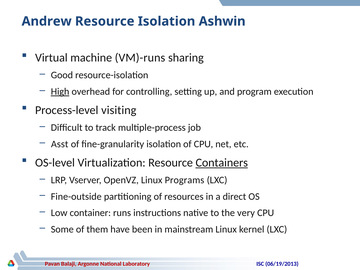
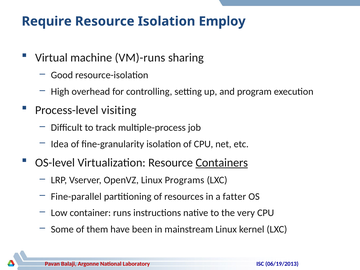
Andrew: Andrew -> Require
Ashwin: Ashwin -> Employ
High underline: present -> none
Asst: Asst -> Idea
Fine-outside: Fine-outside -> Fine-parallel
direct: direct -> fatter
